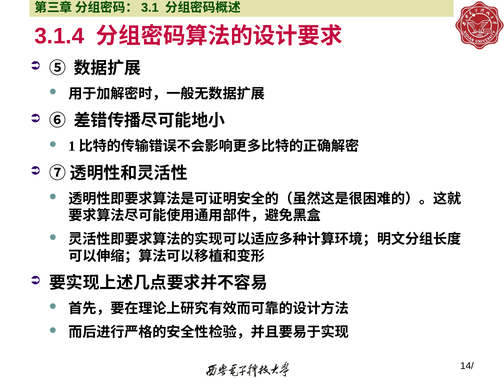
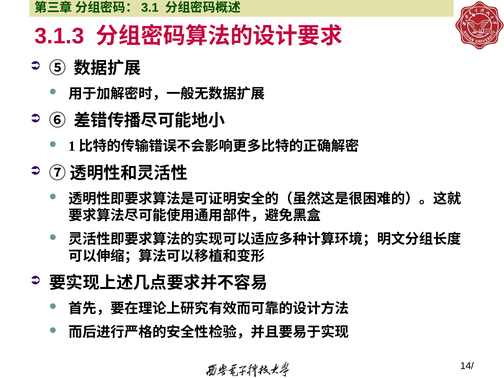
3.1.4: 3.1.4 -> 3.1.3
